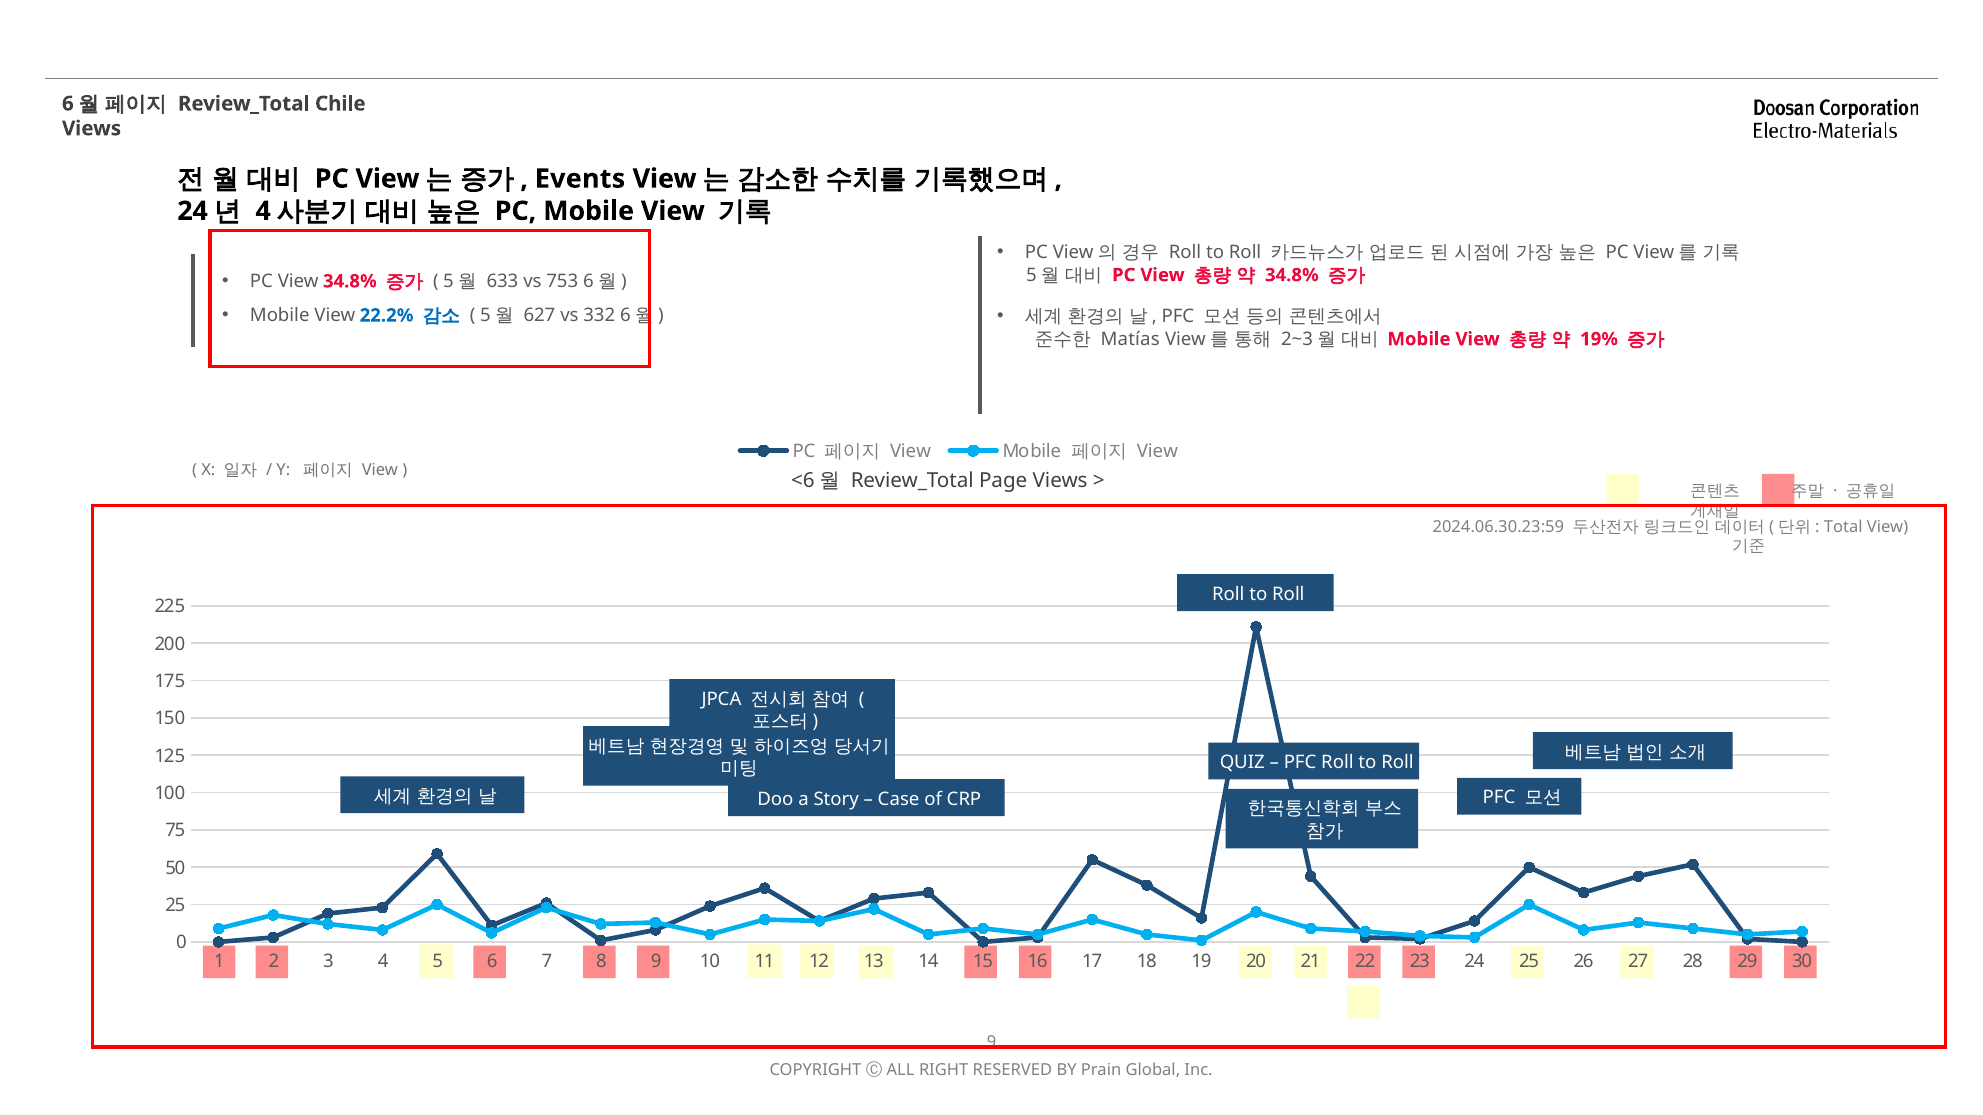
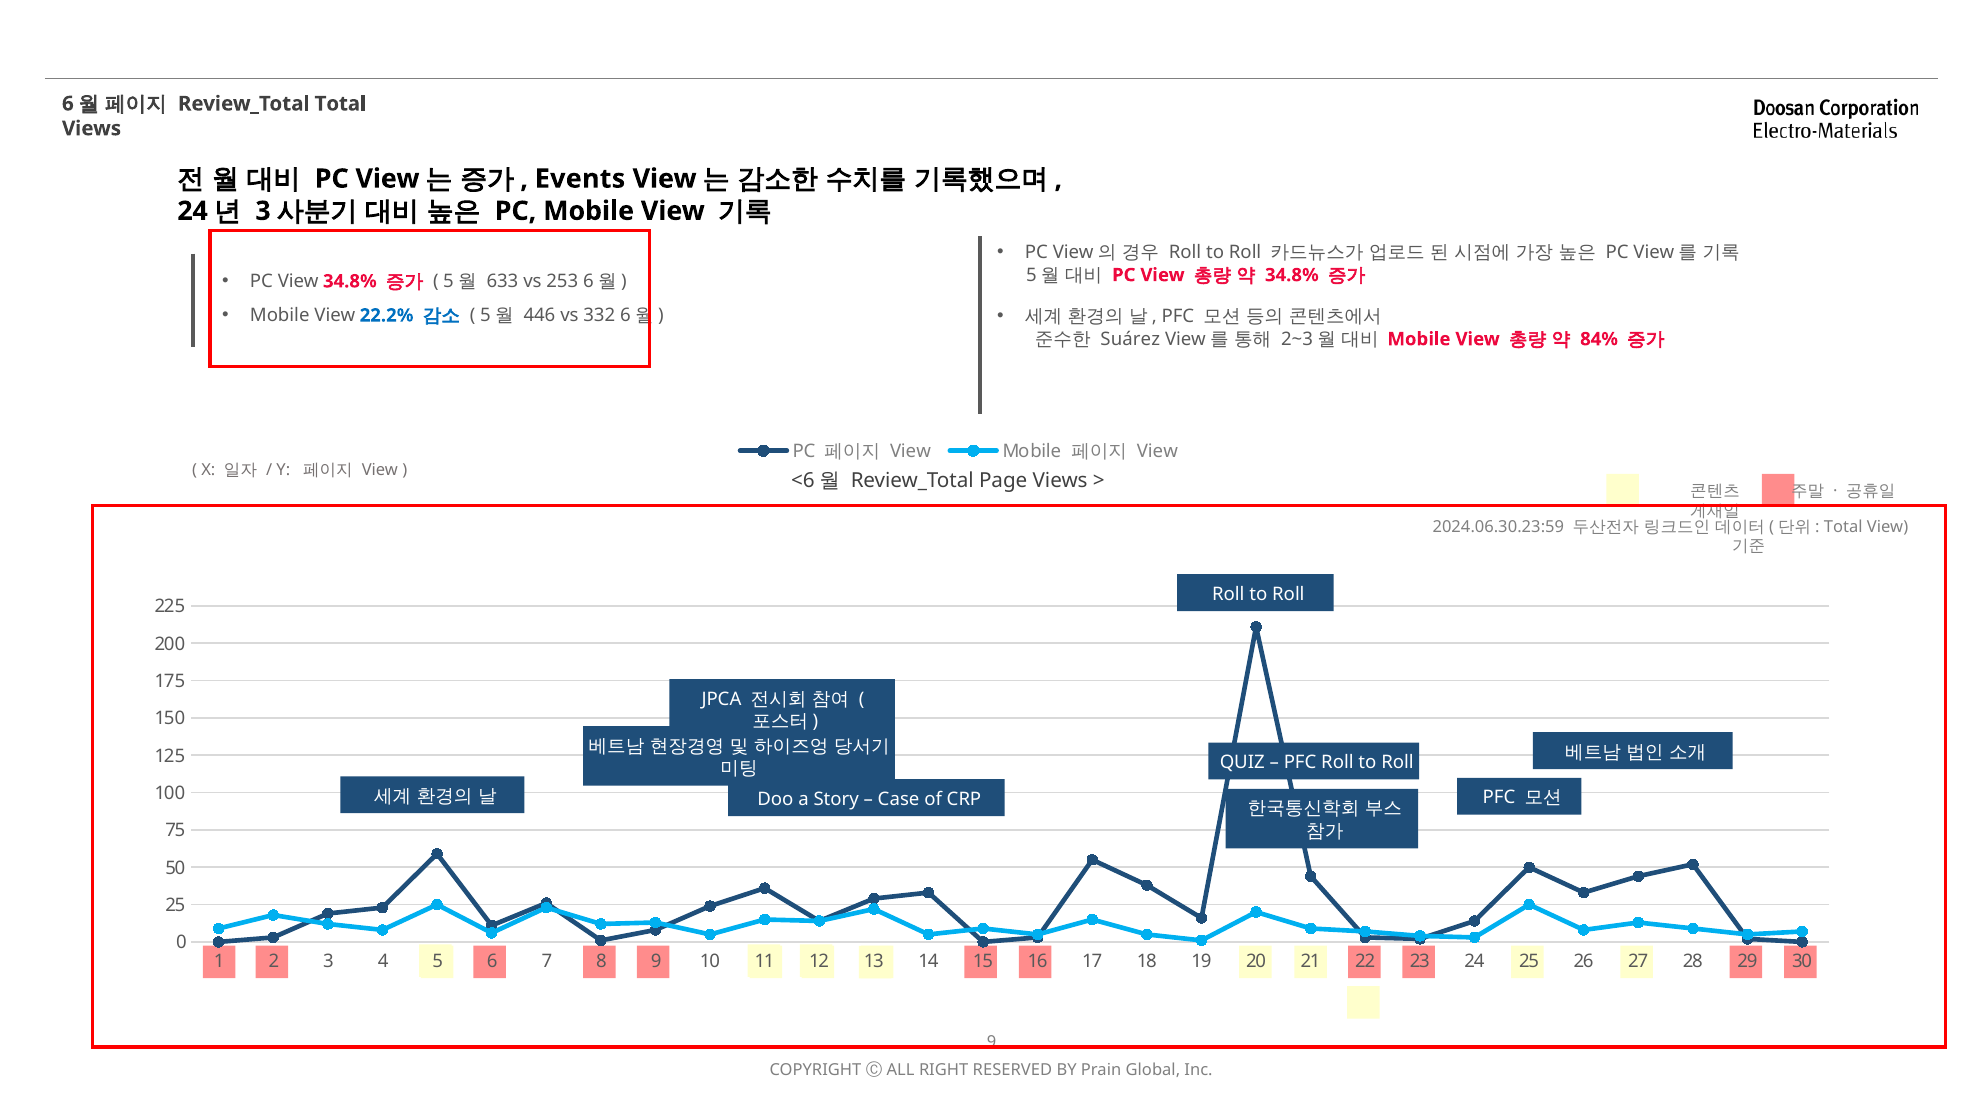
Review_Total Chile: Chile -> Total
4 at (263, 211): 4 -> 3
753: 753 -> 253
627: 627 -> 446
Matías: Matías -> Suárez
19%: 19% -> 84%
